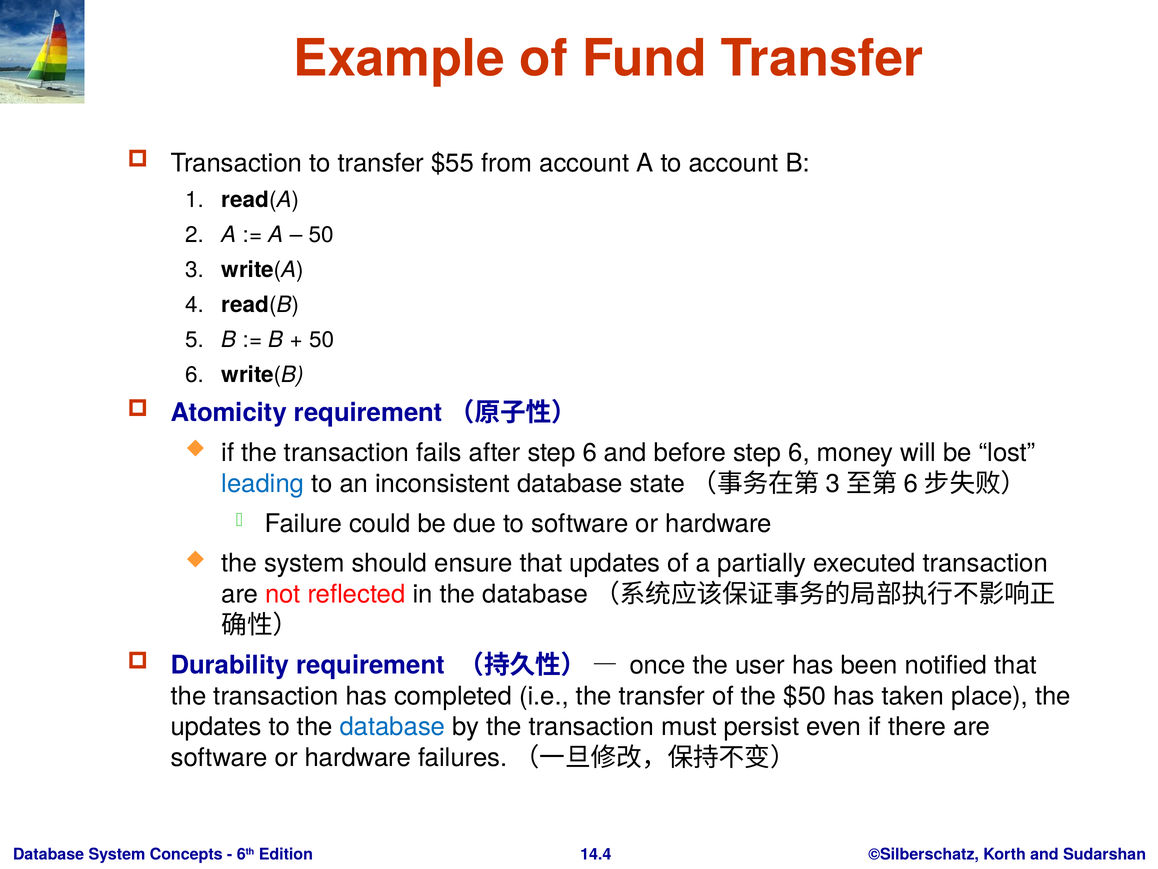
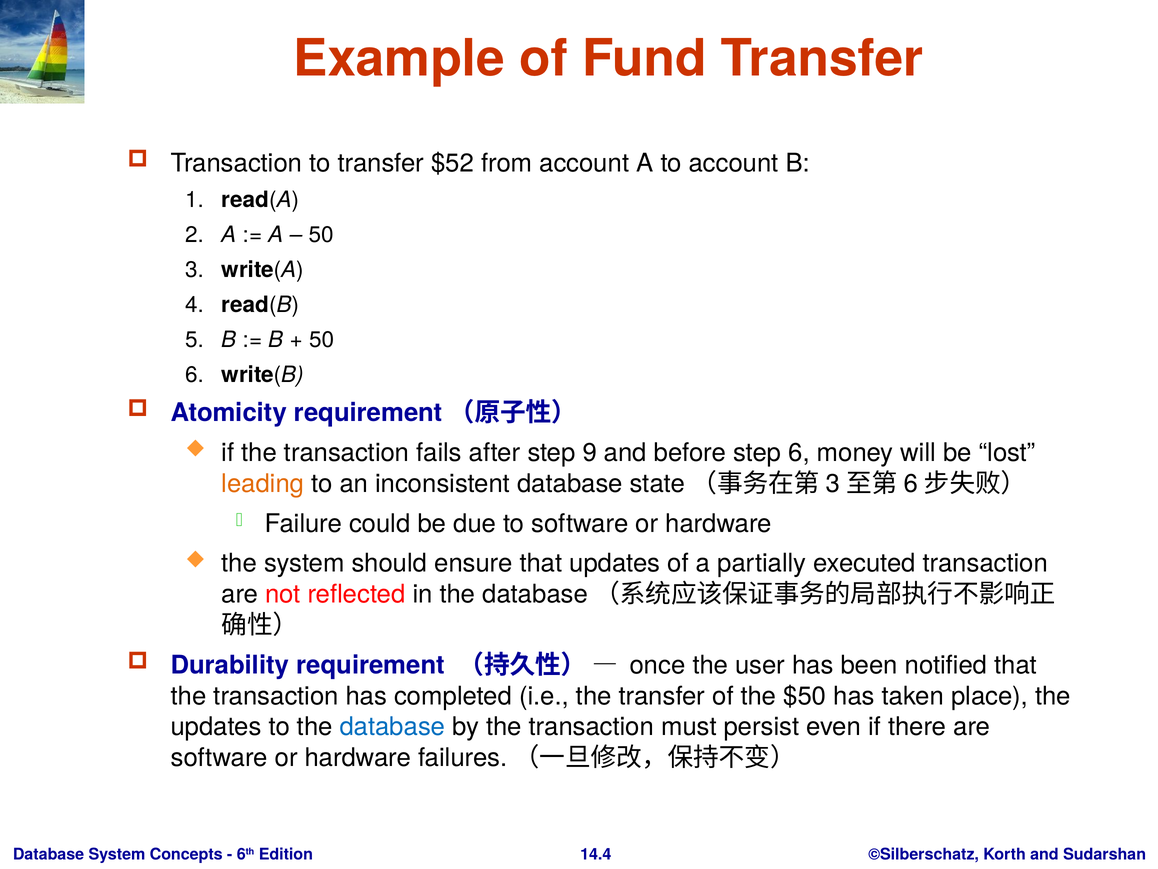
$55: $55 -> $52
after step 6: 6 -> 9
leading colour: blue -> orange
